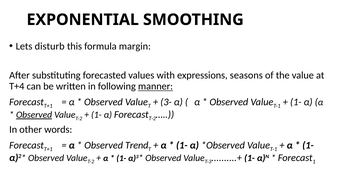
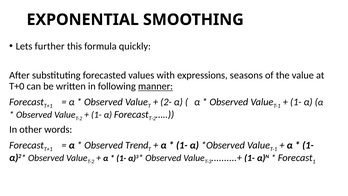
disturb: disturb -> further
margin: margin -> quickly
T+4: T+4 -> T+0
3-: 3- -> 2-
Observed at (34, 115) underline: present -> none
